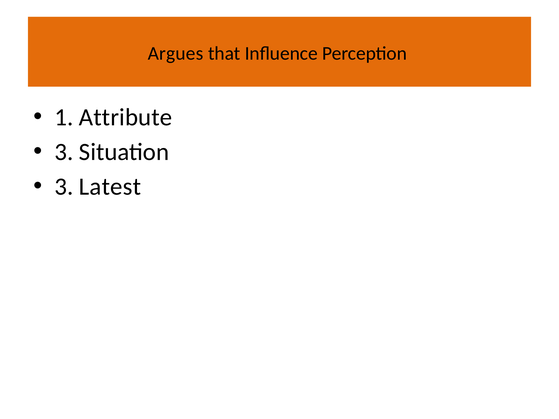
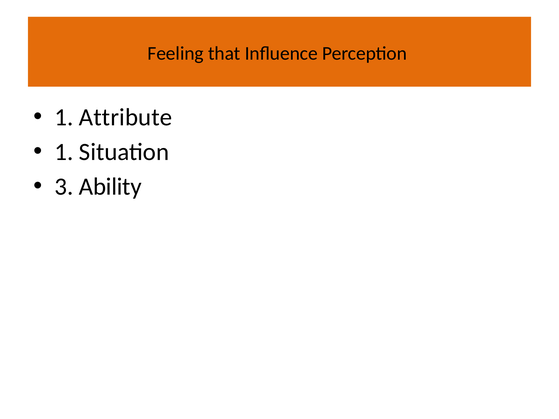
Argues: Argues -> Feeling
3 at (64, 152): 3 -> 1
Latest: Latest -> Ability
